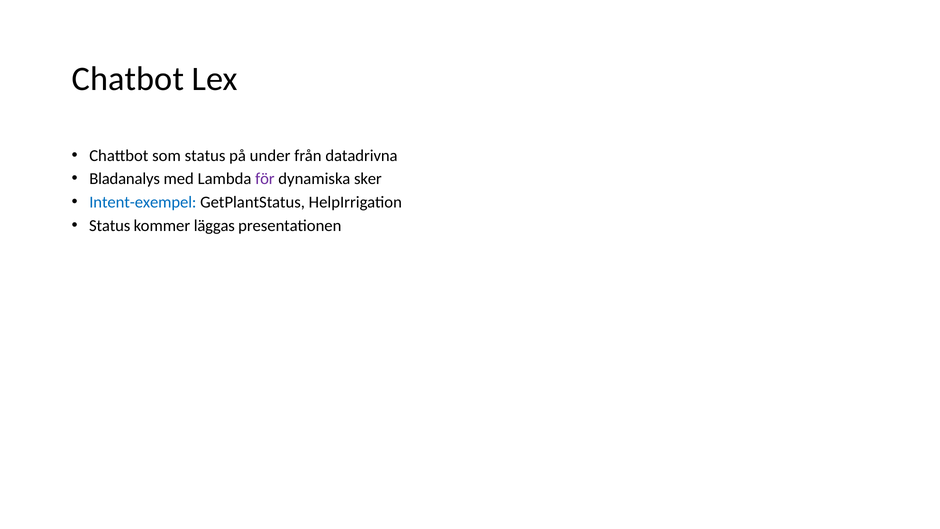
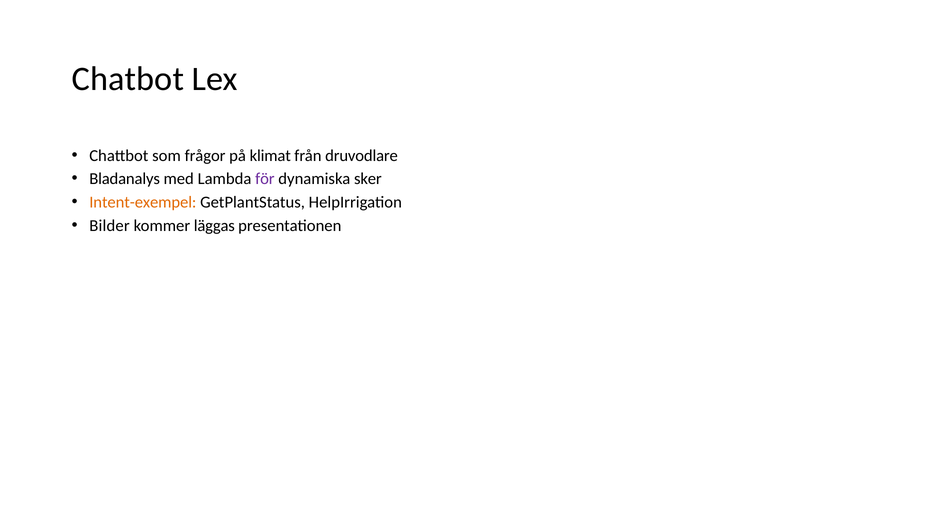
som status: status -> frågor
under: under -> klimat
datadrivna: datadrivna -> druvodlare
Intent-exempel colour: blue -> orange
Status at (110, 225): Status -> Bilder
